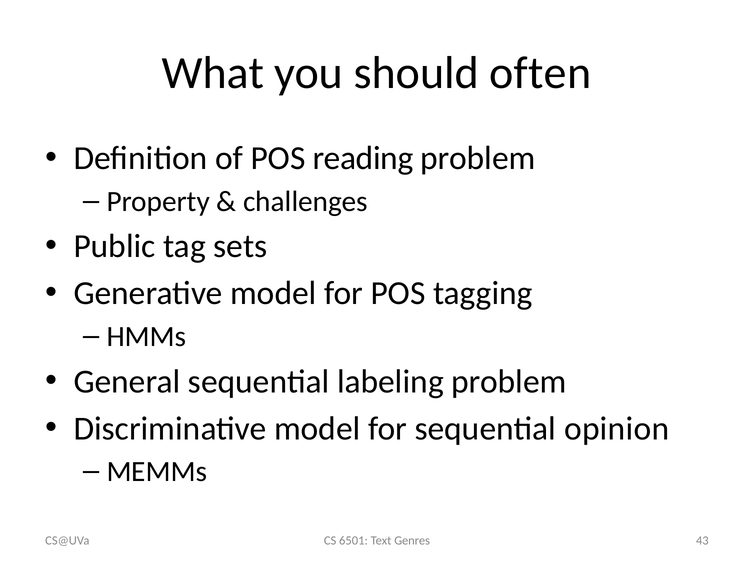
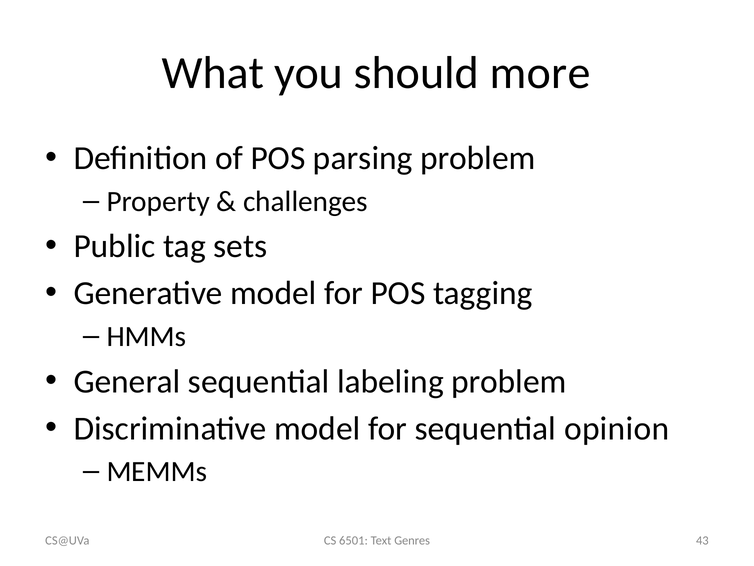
often: often -> more
reading: reading -> parsing
